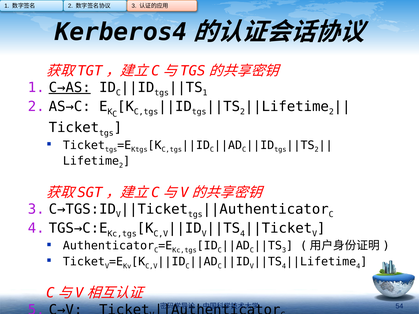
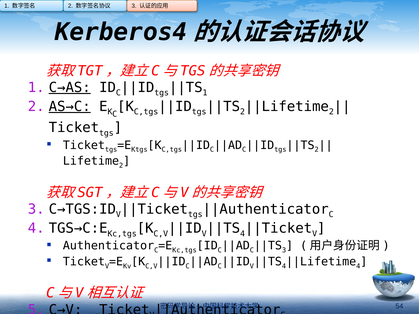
AS→C underline: none -> present
